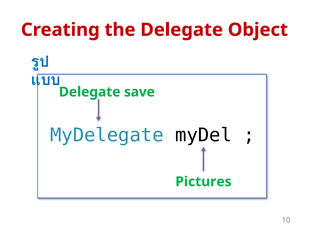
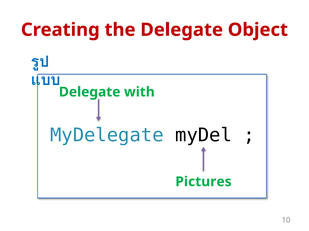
save: save -> with
